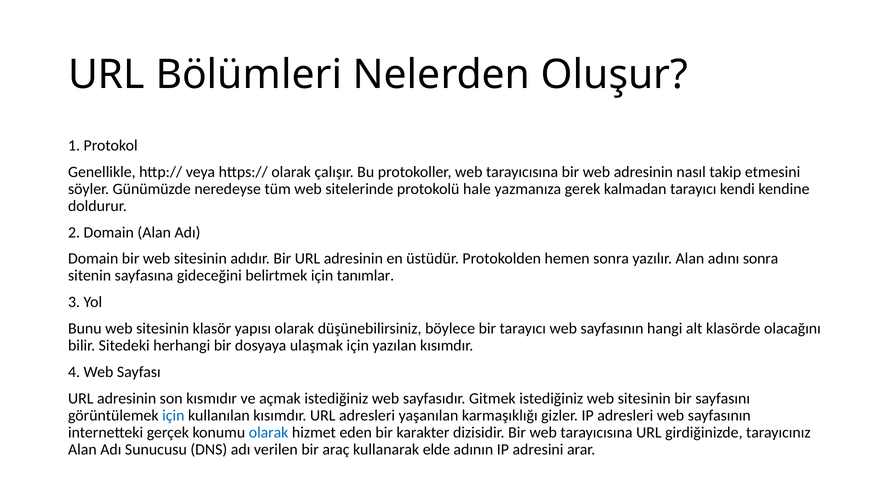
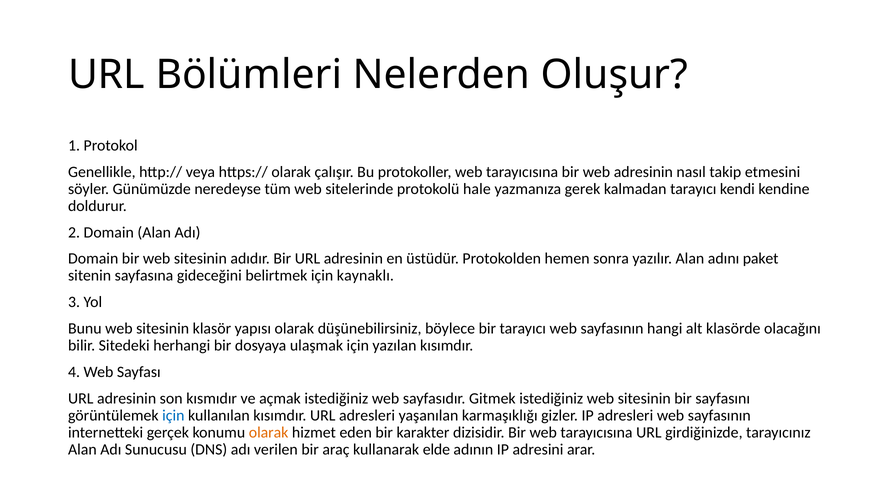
adını sonra: sonra -> paket
tanımlar: tanımlar -> kaynaklı
olarak at (269, 433) colour: blue -> orange
